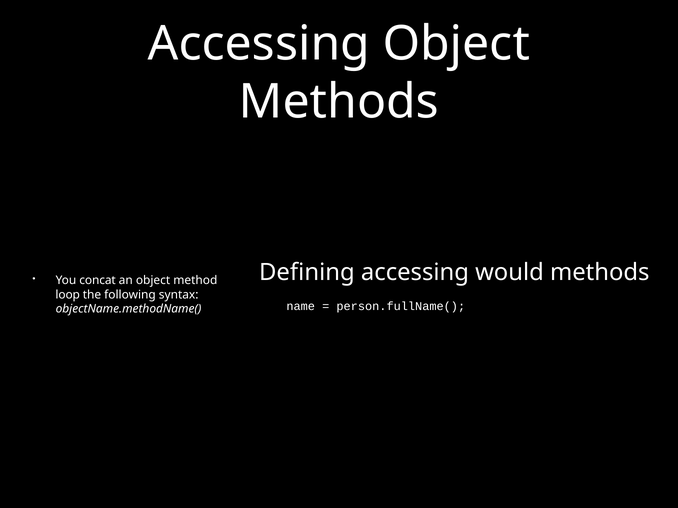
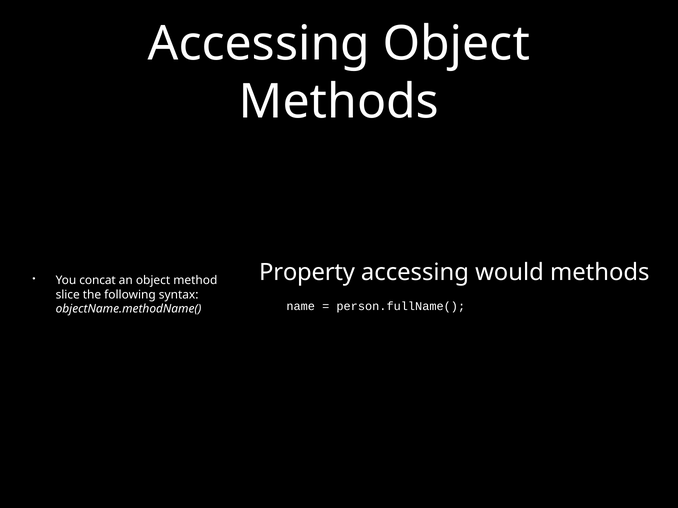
Defining: Defining -> Property
loop: loop -> slice
